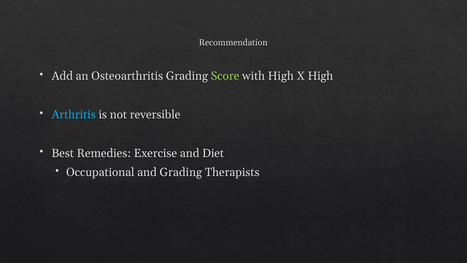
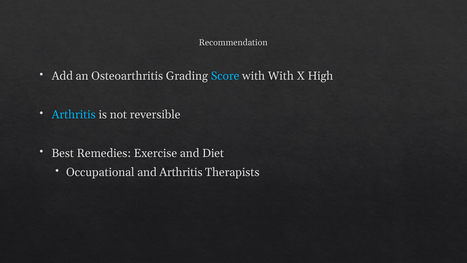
Score colour: light green -> light blue
with High: High -> With
and Grading: Grading -> Arthritis
